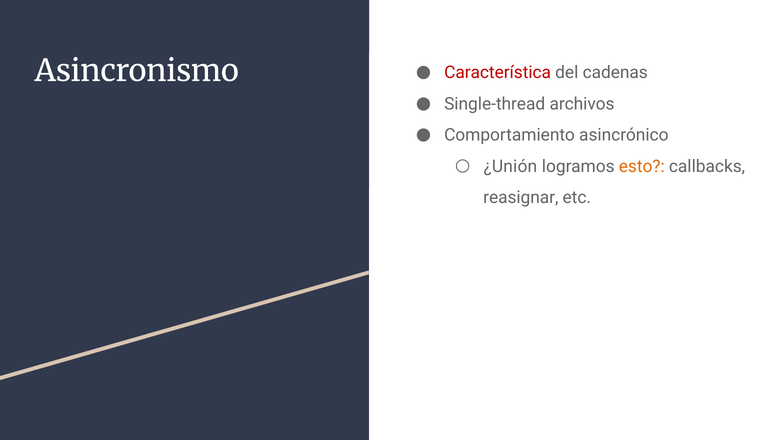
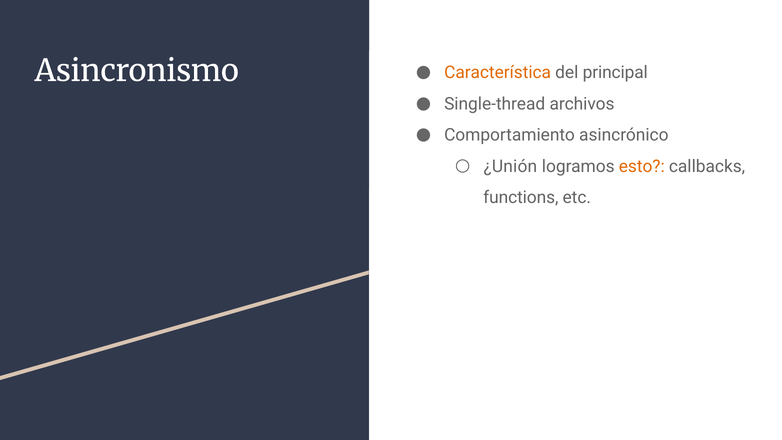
Característica colour: red -> orange
cadenas: cadenas -> principal
reasignar: reasignar -> functions
